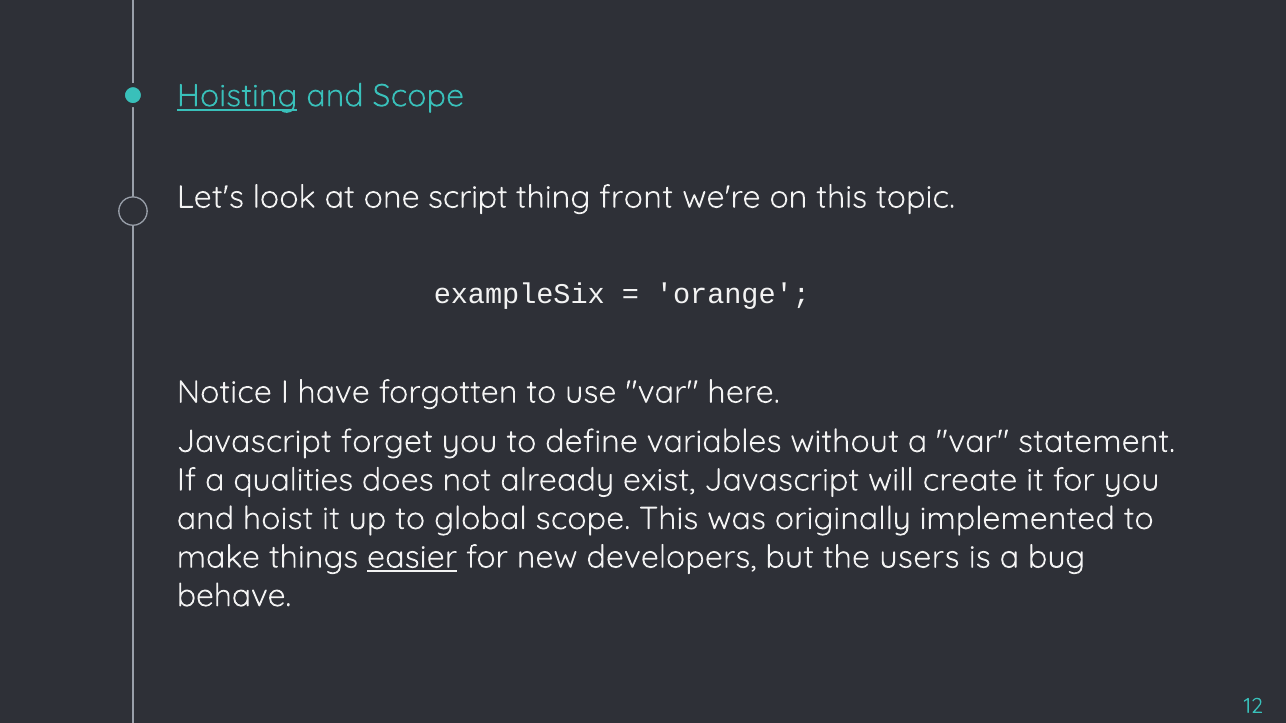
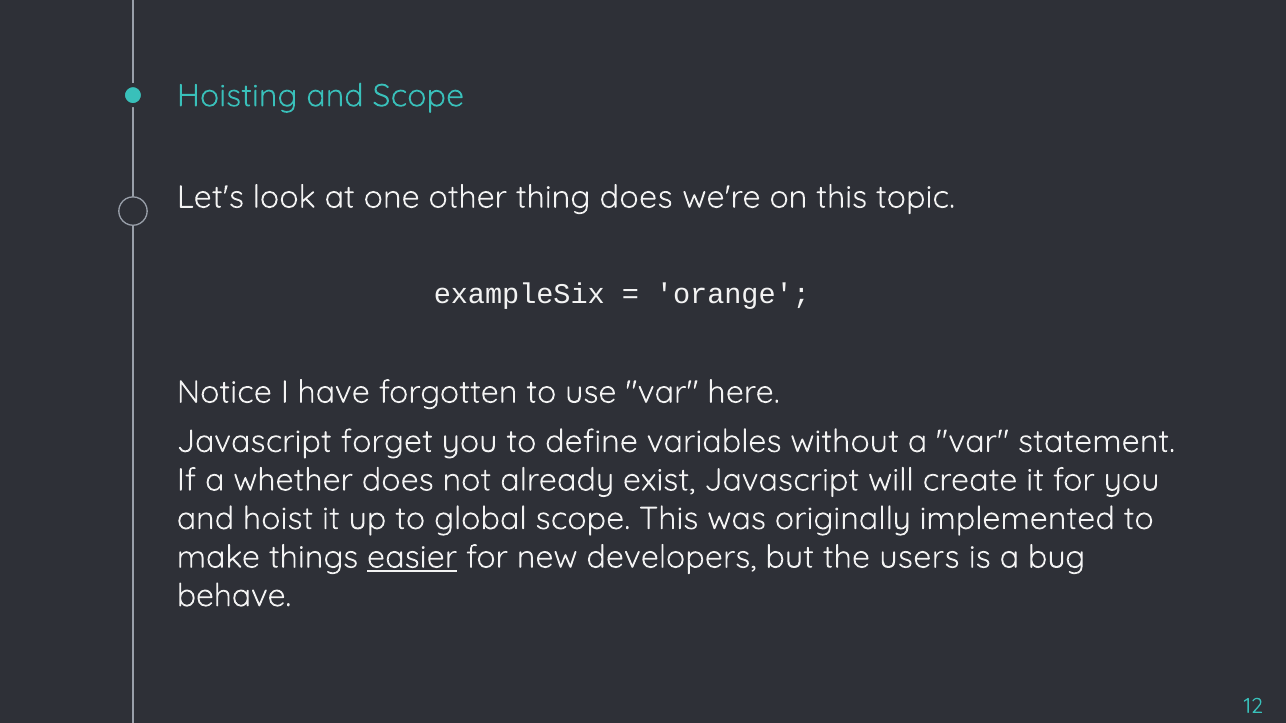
Hoisting underline: present -> none
script: script -> other
thing front: front -> does
qualities: qualities -> whether
